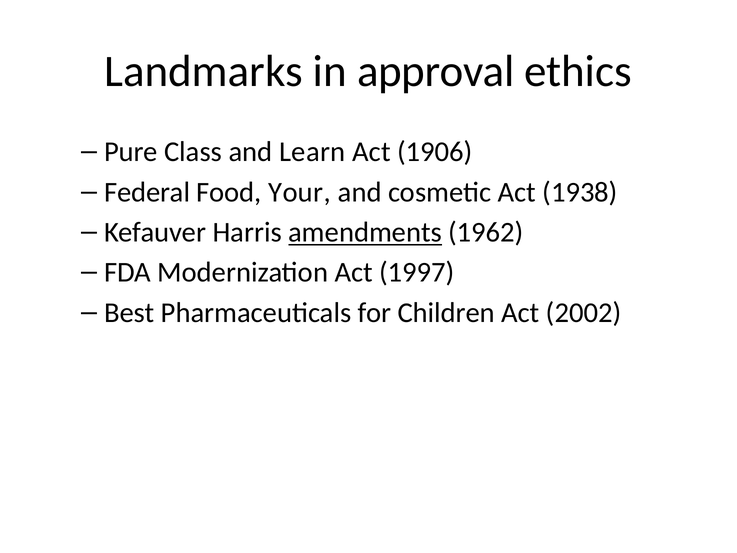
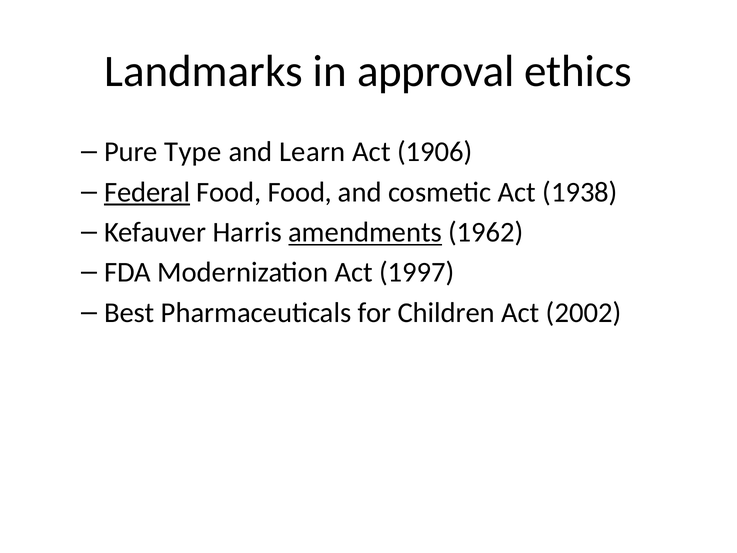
Class: Class -> Type
Federal underline: none -> present
Food Your: Your -> Food
